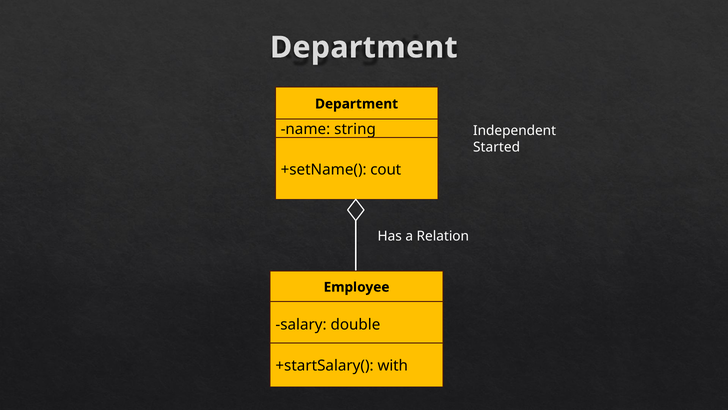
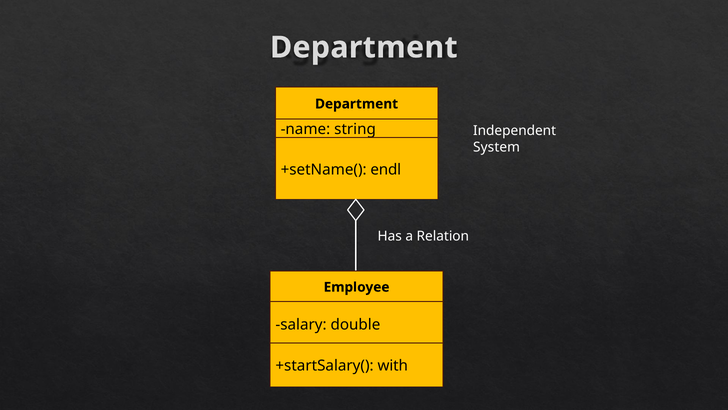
Started: Started -> System
cout: cout -> endl
